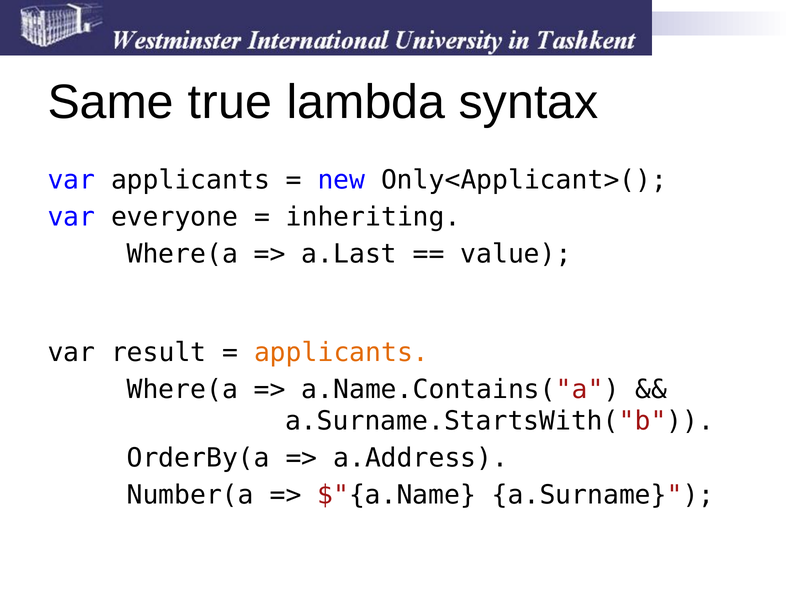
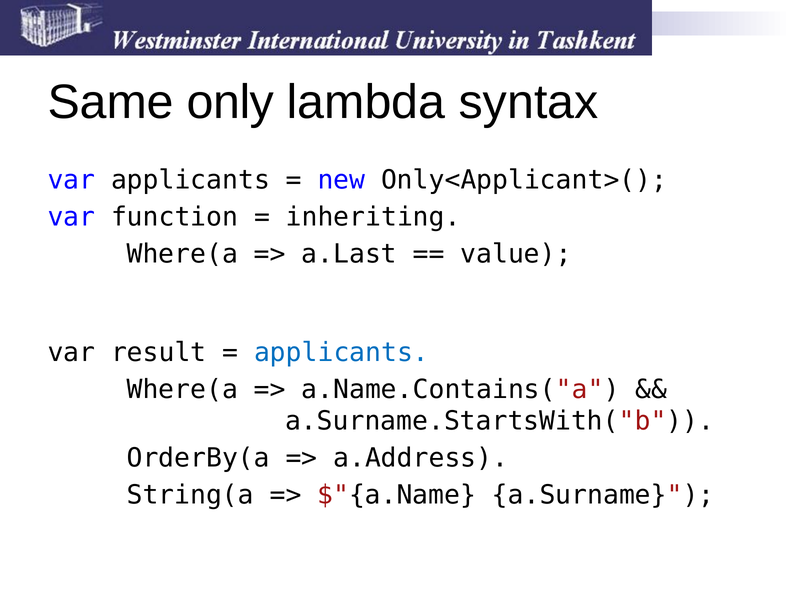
true: true -> only
everyone: everyone -> function
applicants at (341, 353) colour: orange -> blue
Number(a: Number(a -> String(a
